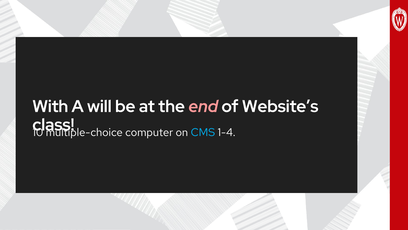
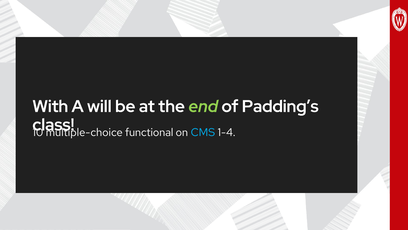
end colour: pink -> light green
Website’s: Website’s -> Padding’s
computer: computer -> functional
